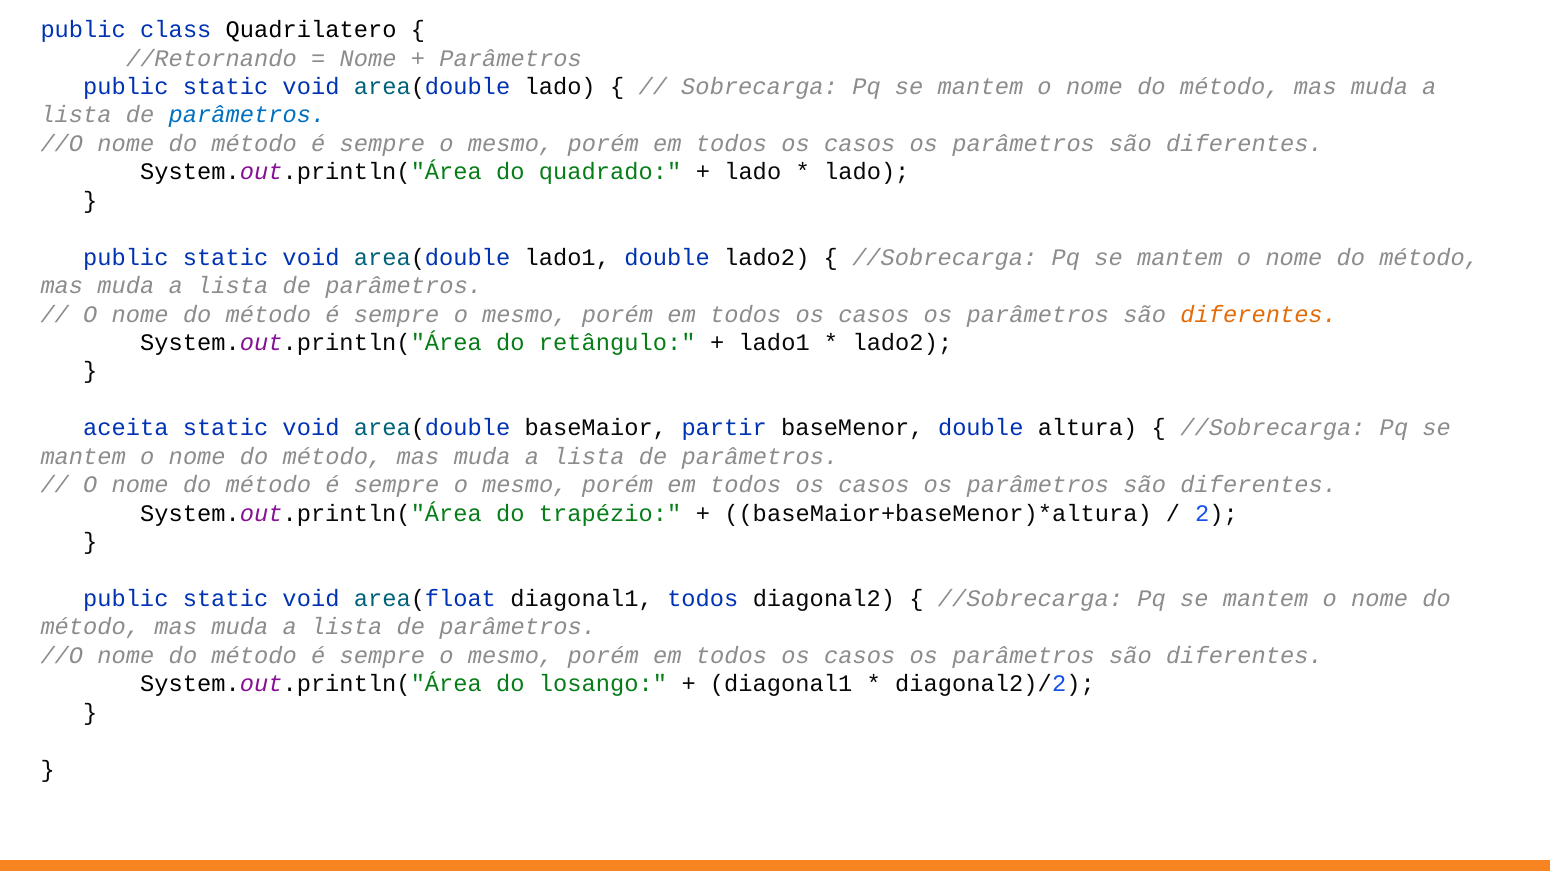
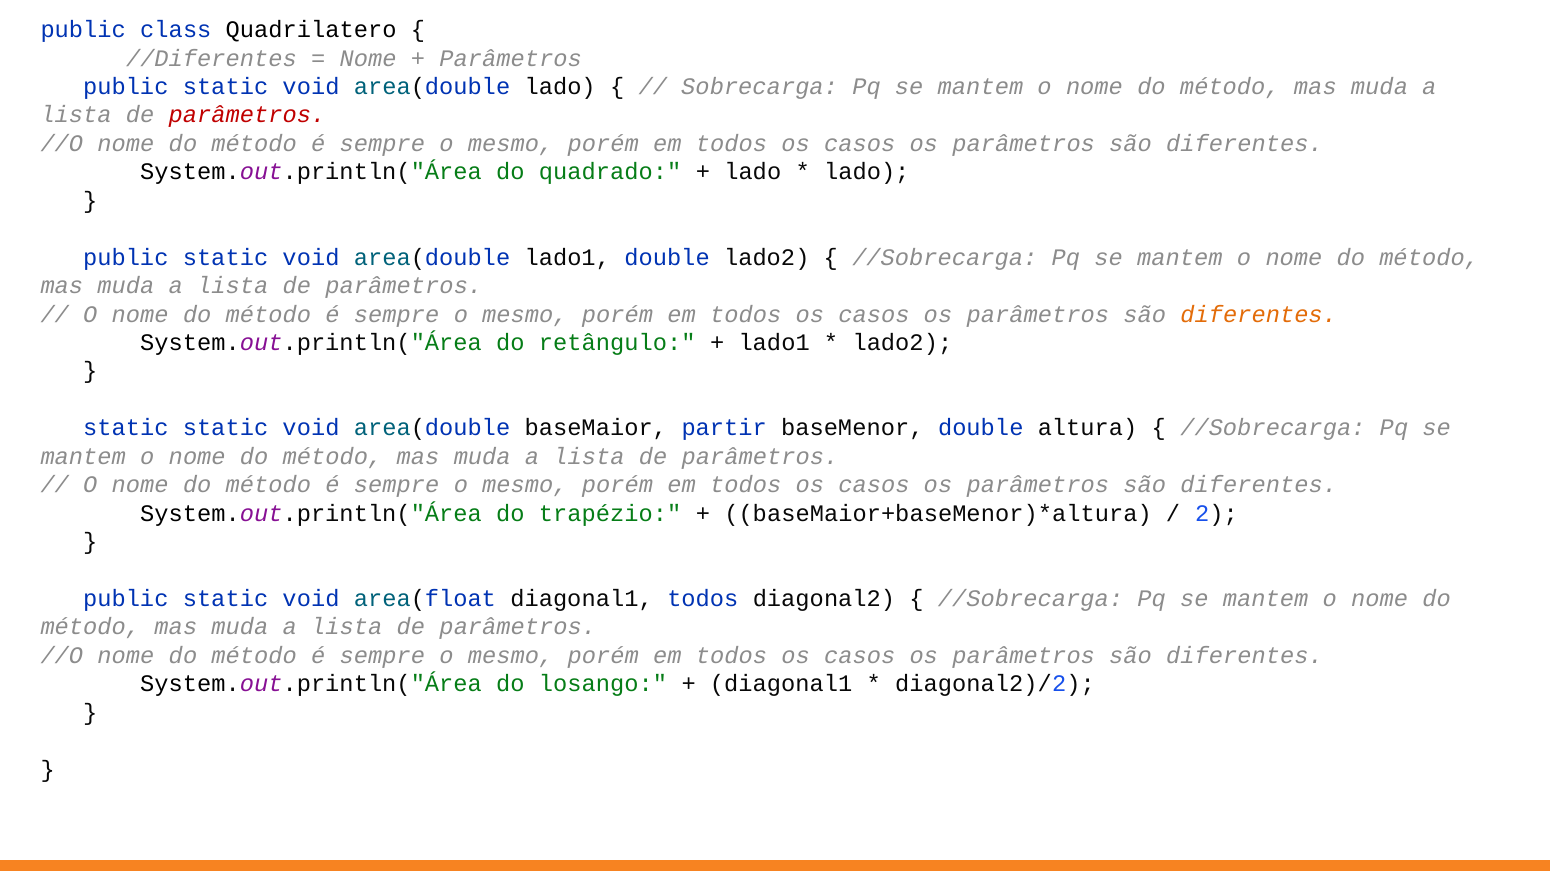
//Retornando: //Retornando -> //Diferentes
parâmetros at (247, 115) colour: blue -> red
aceita at (126, 428): aceita -> static
